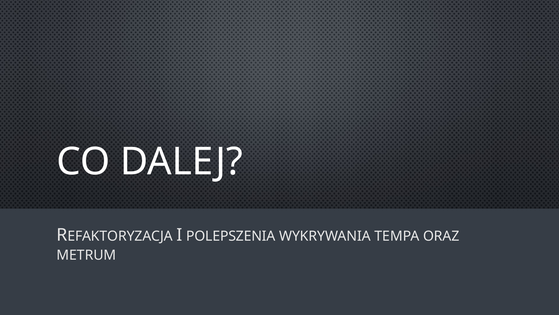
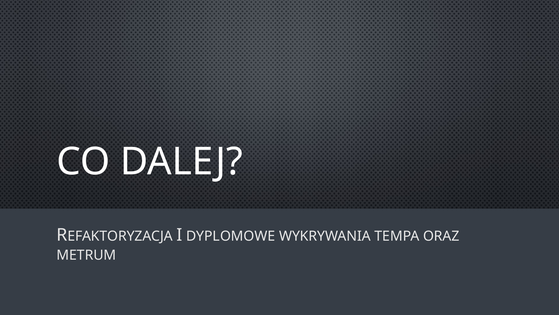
POLEPSZENIA: POLEPSZENIA -> DYPLOMOWE
